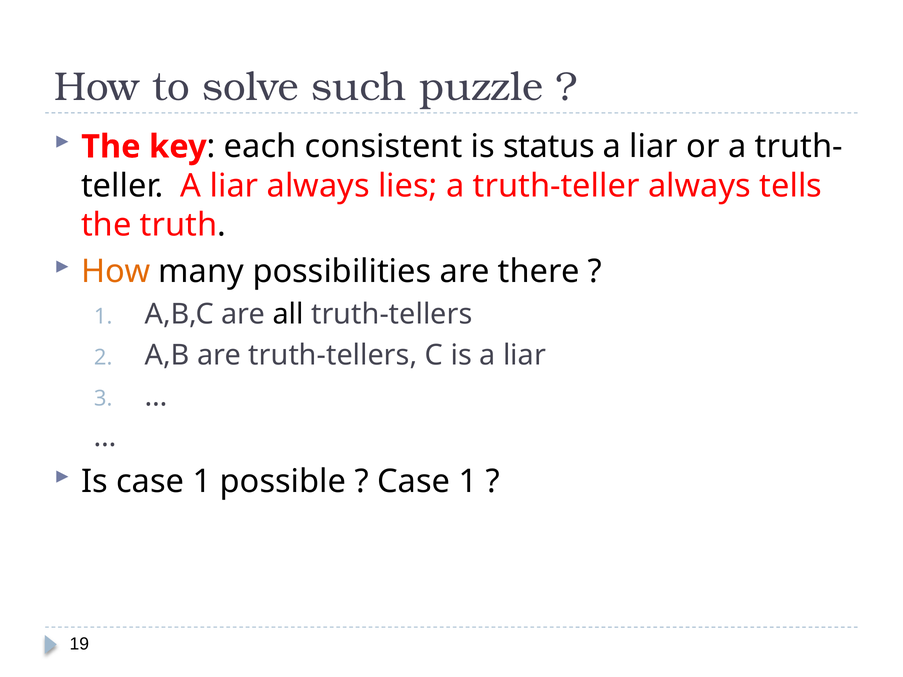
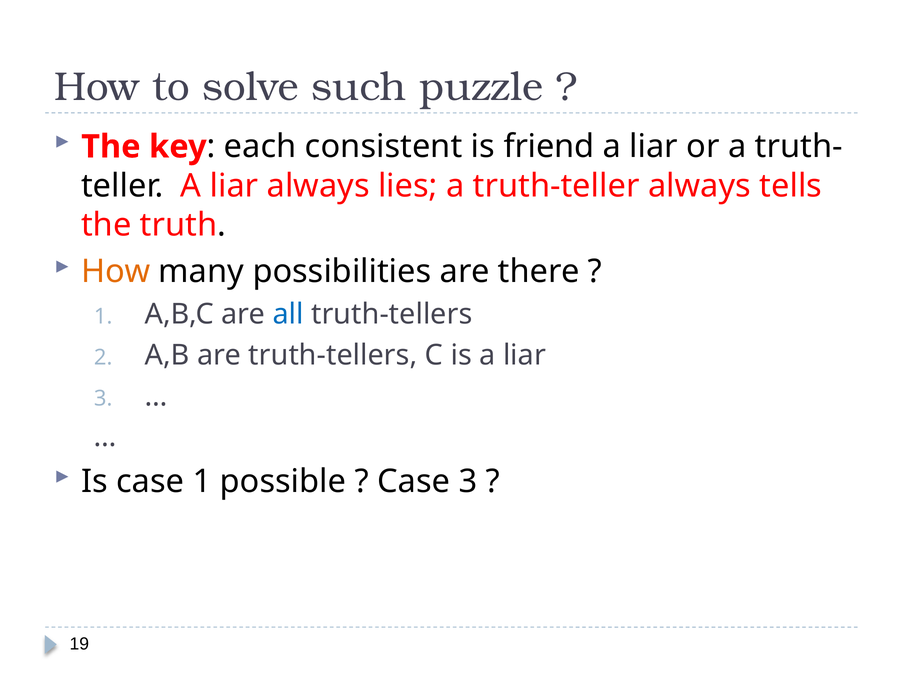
status: status -> friend
all colour: black -> blue
1 at (468, 482): 1 -> 3
